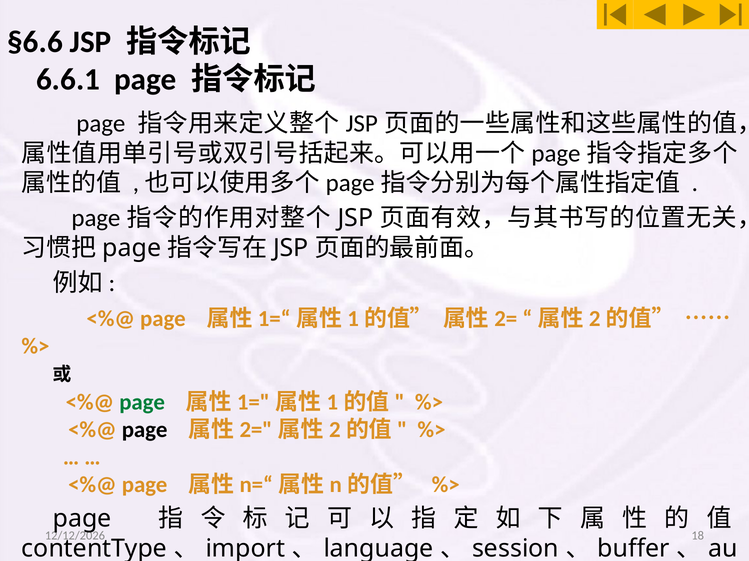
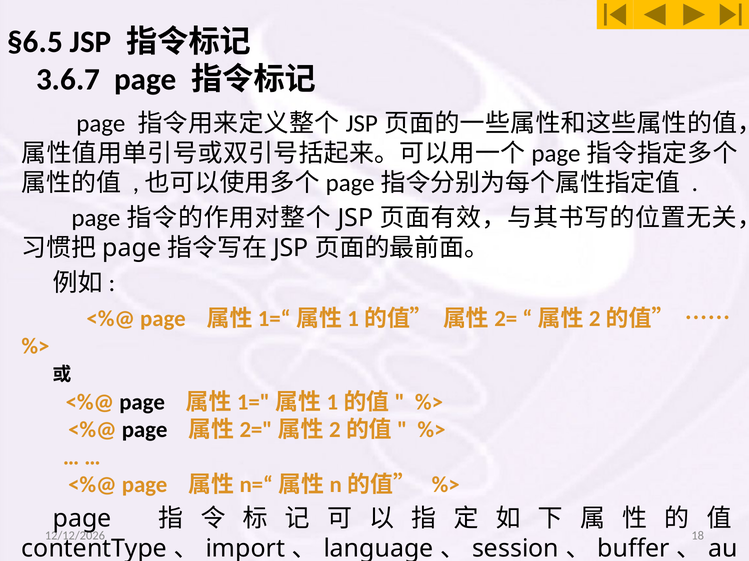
§6.6: §6.6 -> §6.5
6.6.1: 6.6.1 -> 3.6.7
page at (142, 403) colour: green -> black
